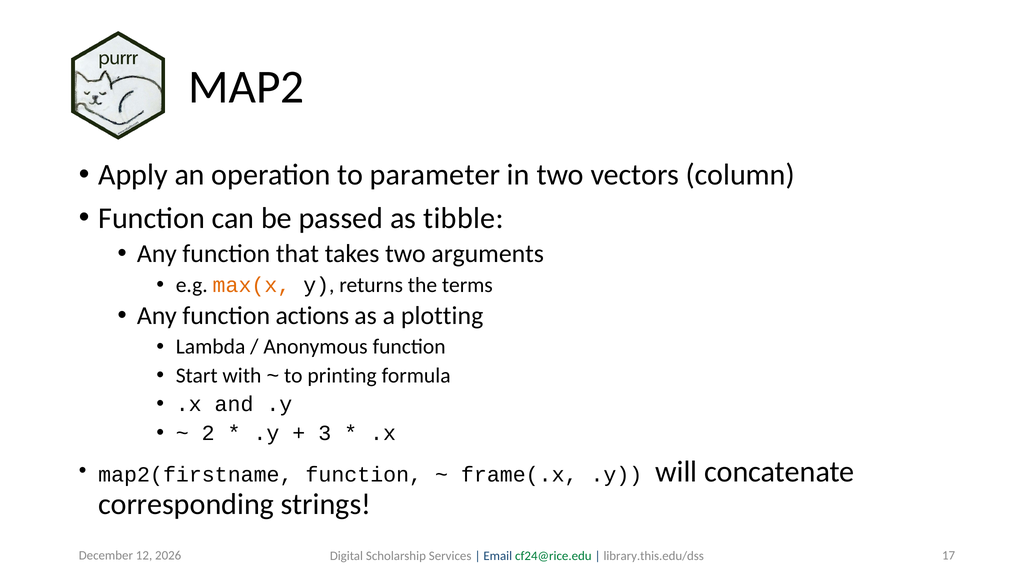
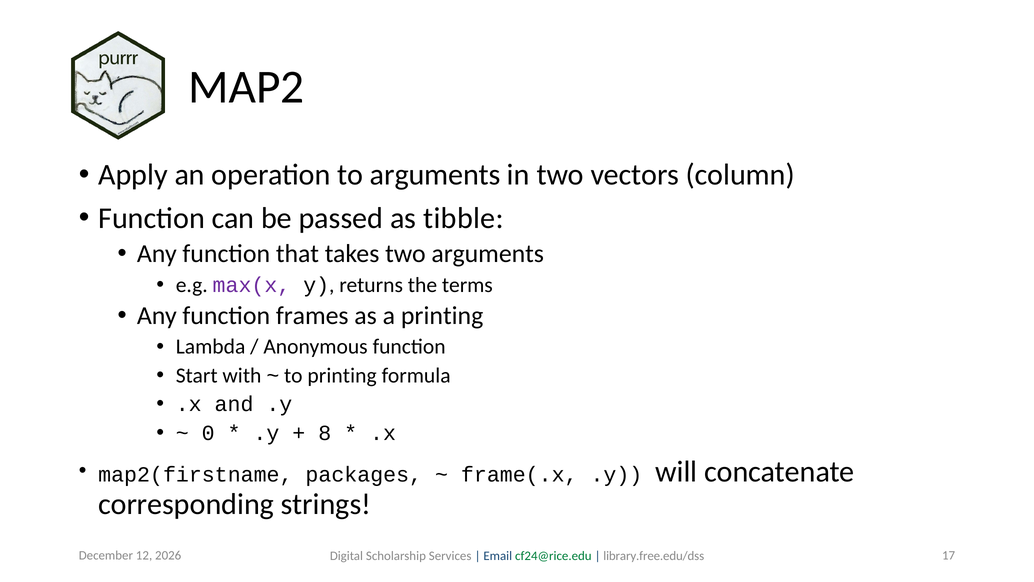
to parameter: parameter -> arguments
max(x colour: orange -> purple
actions: actions -> frames
a plotting: plotting -> printing
2: 2 -> 0
3: 3 -> 8
map2(firstname function: function -> packages
library.this.edu/dss: library.this.edu/dss -> library.free.edu/dss
